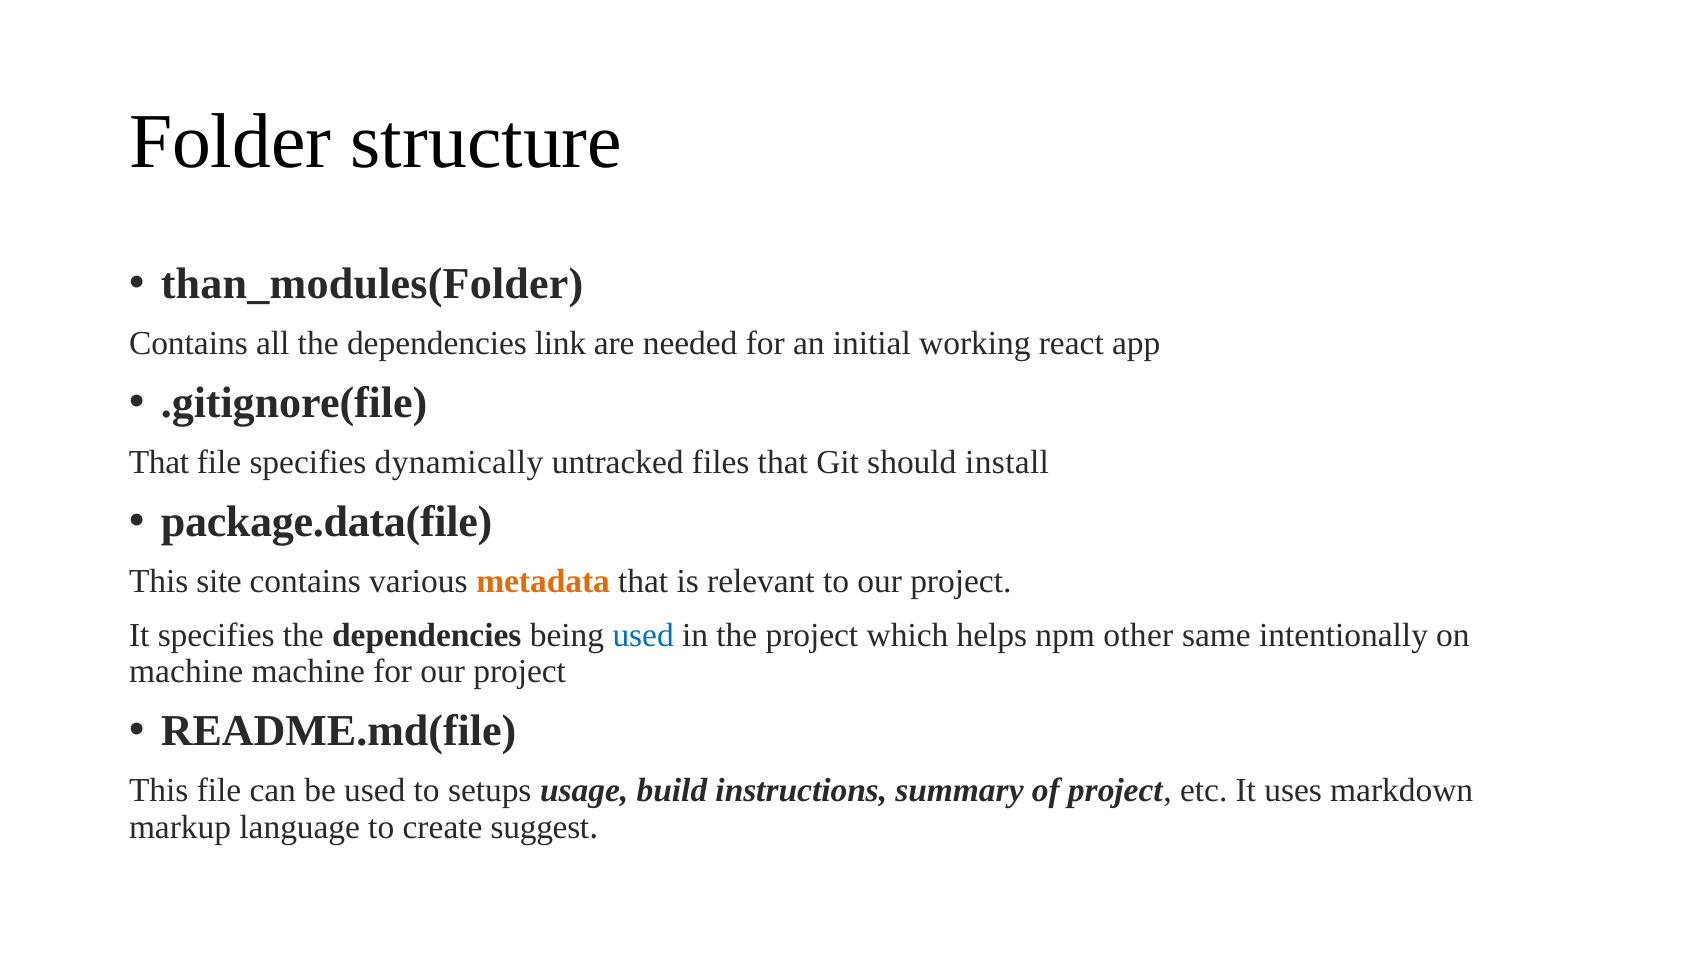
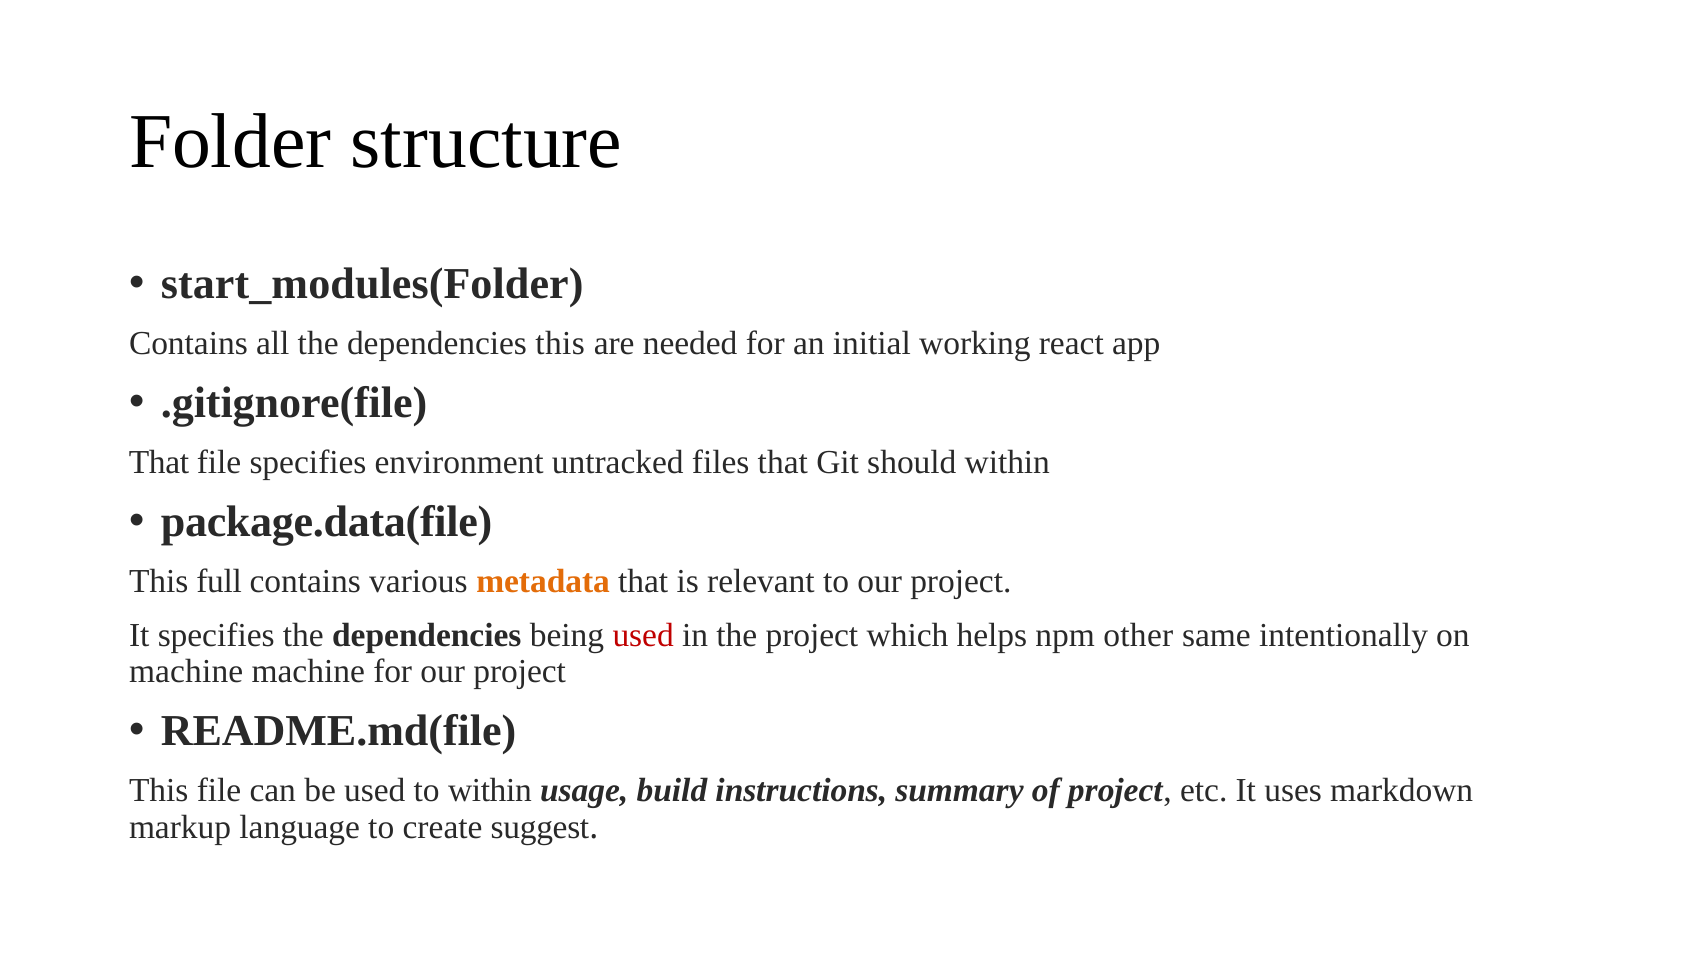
than_modules(Folder: than_modules(Folder -> start_modules(Folder
dependencies link: link -> this
dynamically: dynamically -> environment
should install: install -> within
site: site -> full
used at (643, 635) colour: blue -> red
to setups: setups -> within
